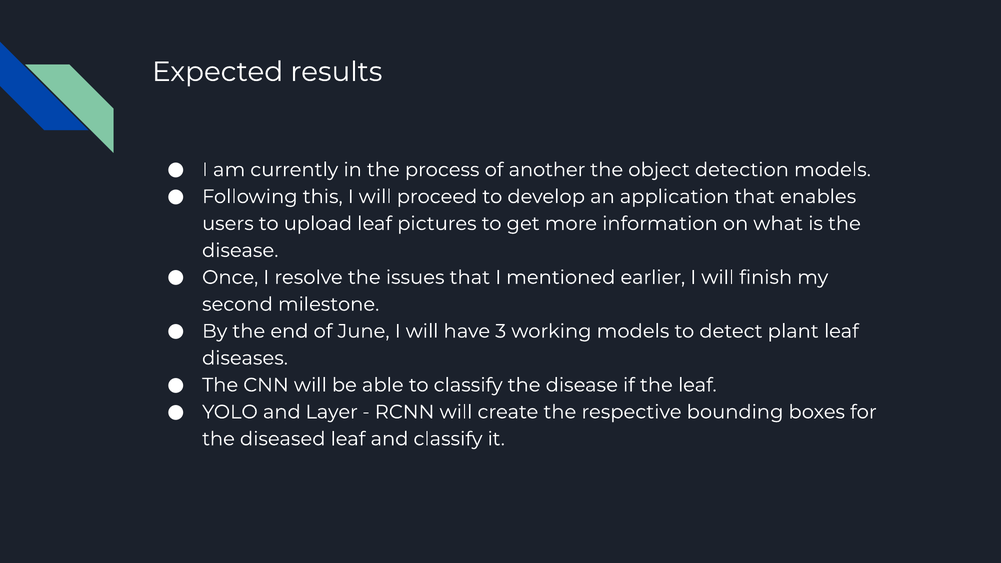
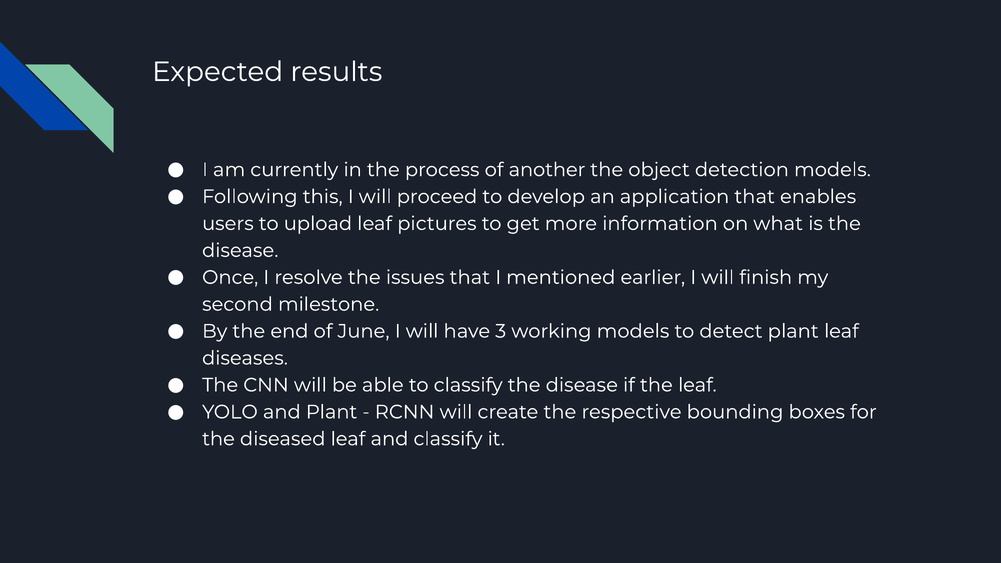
and Layer: Layer -> Plant
